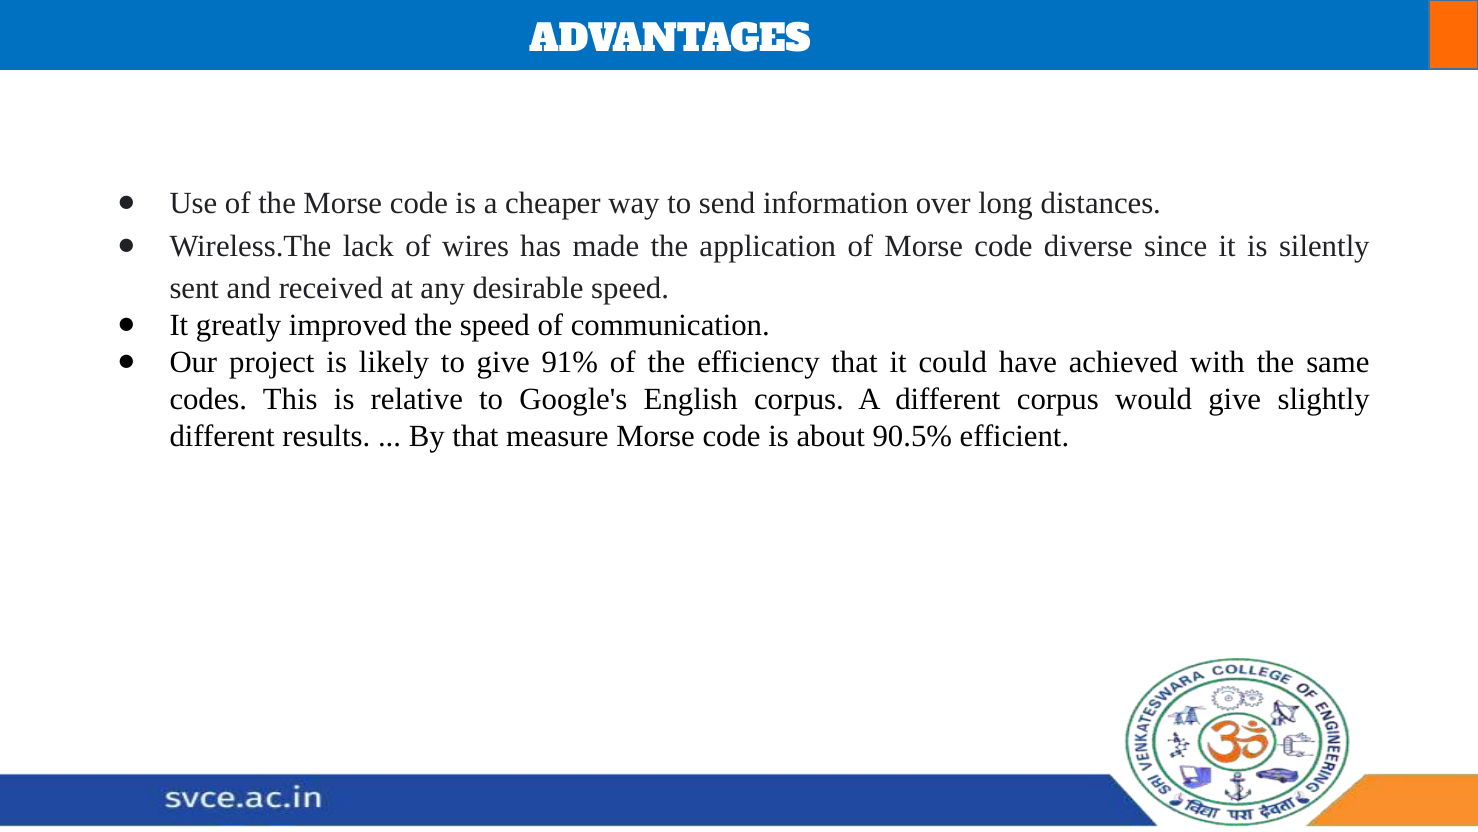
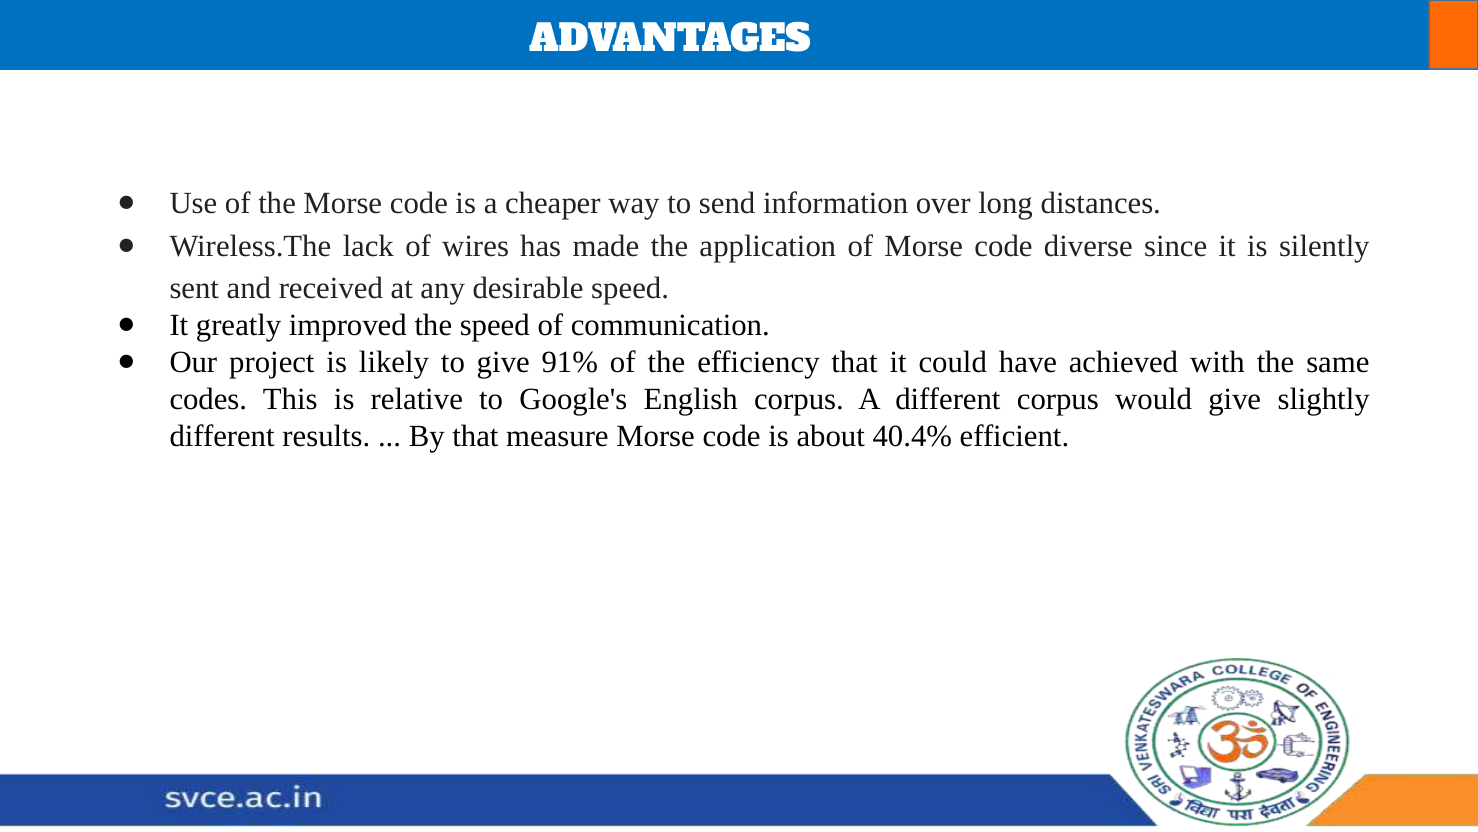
90.5%: 90.5% -> 40.4%
